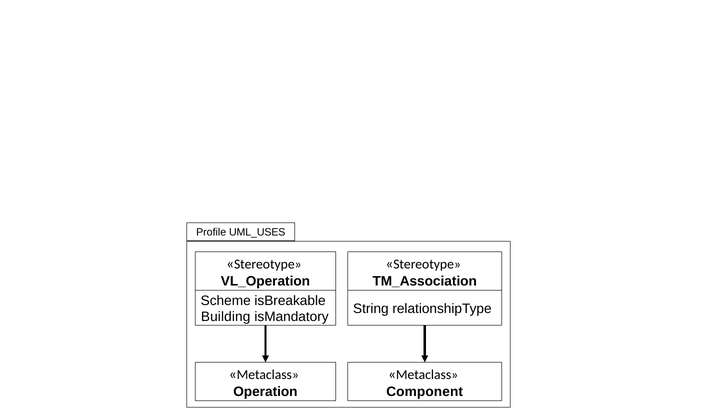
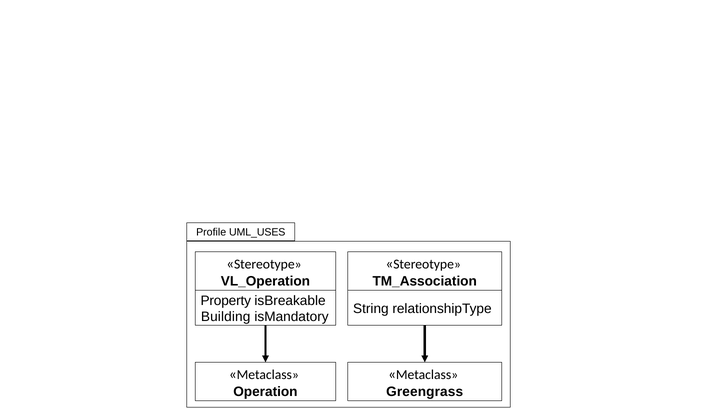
Scheme: Scheme -> Property
Component: Component -> Greengrass
